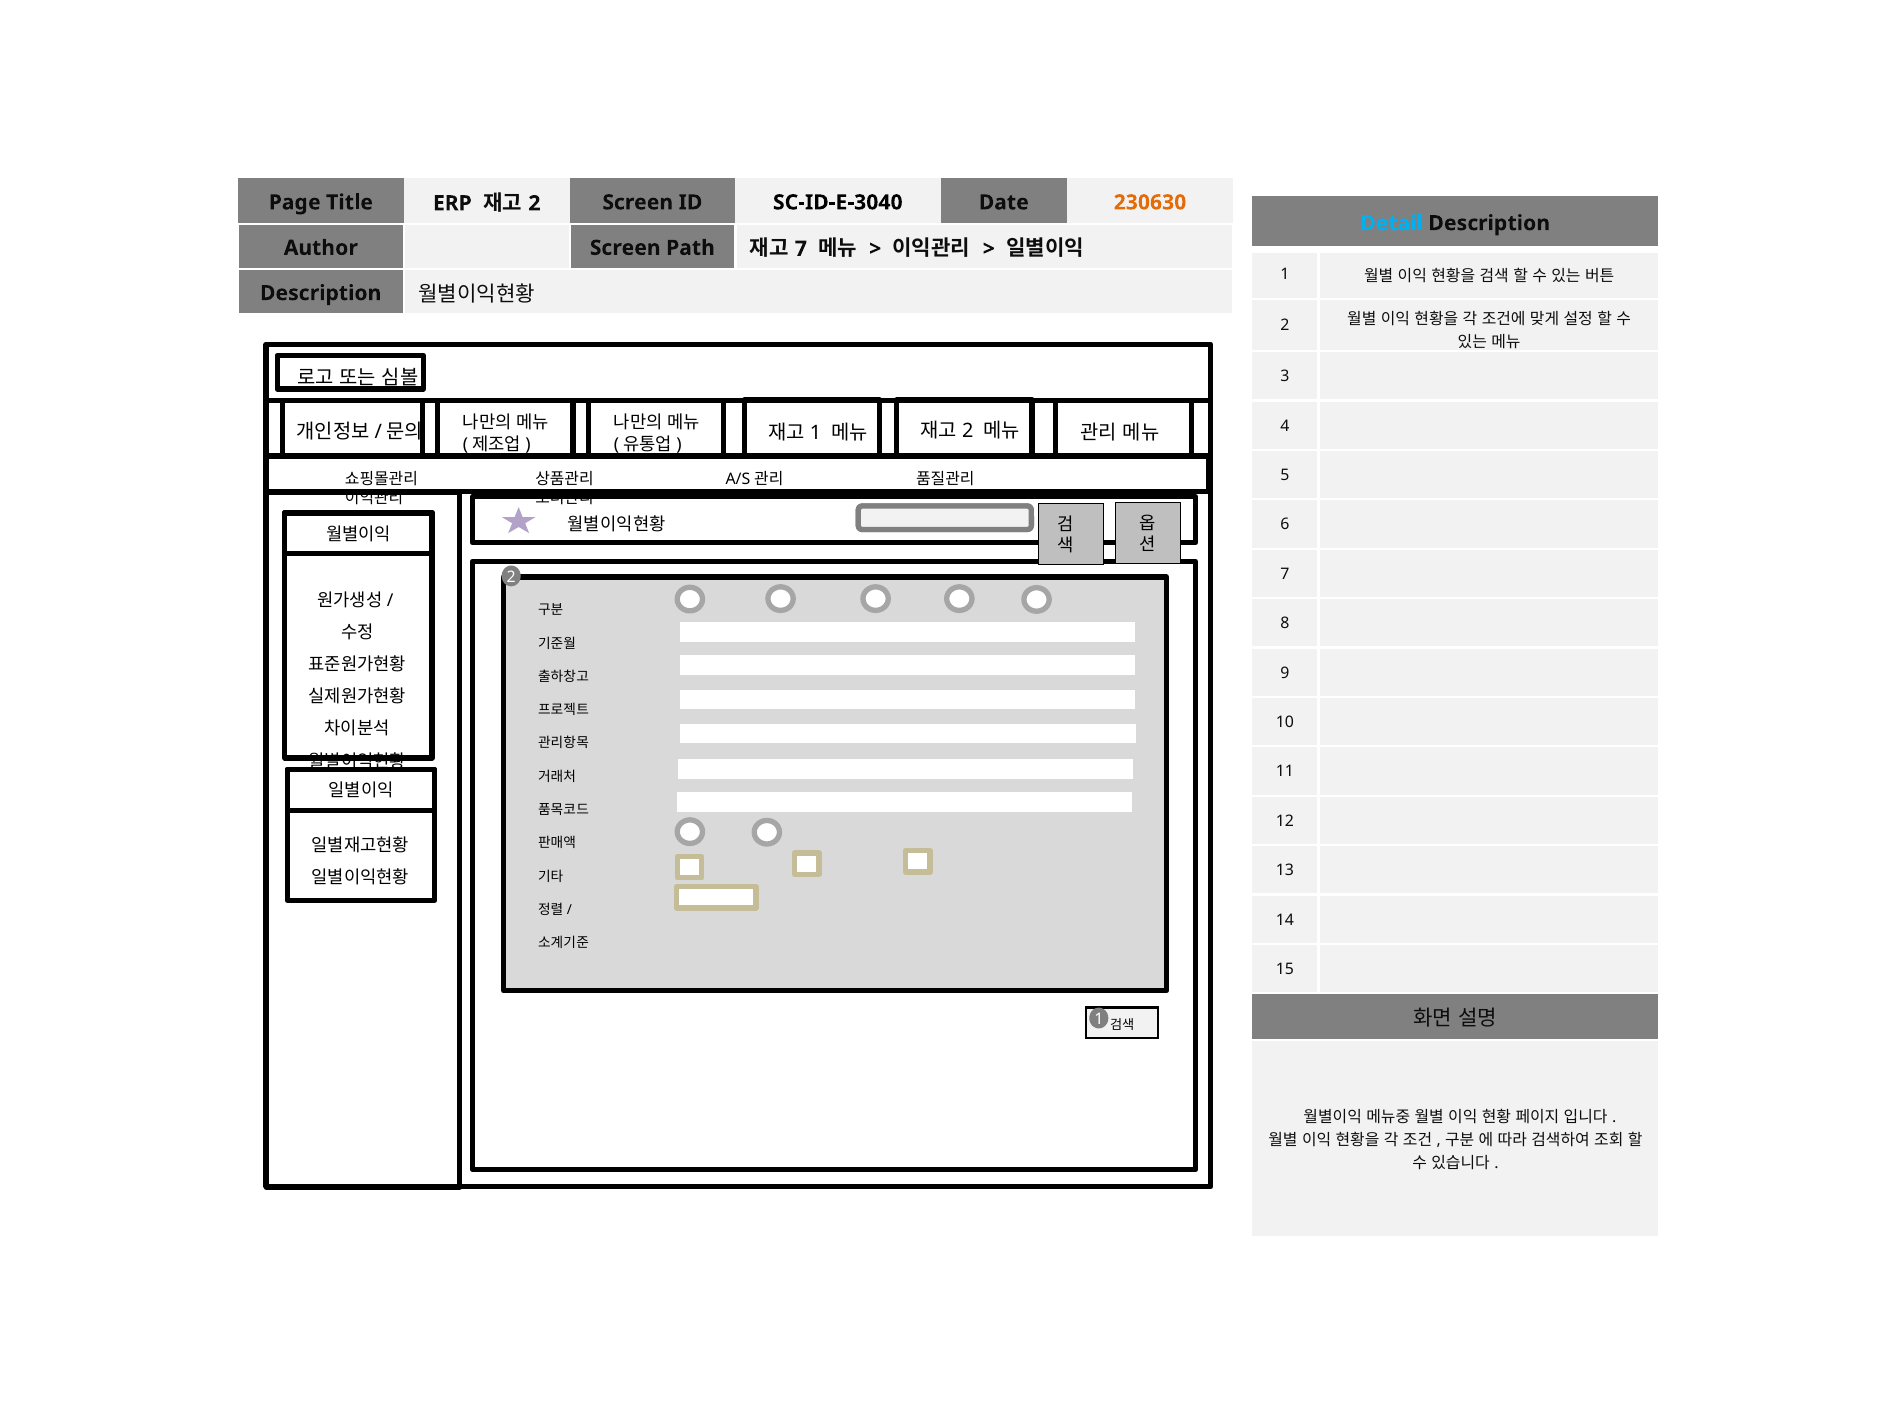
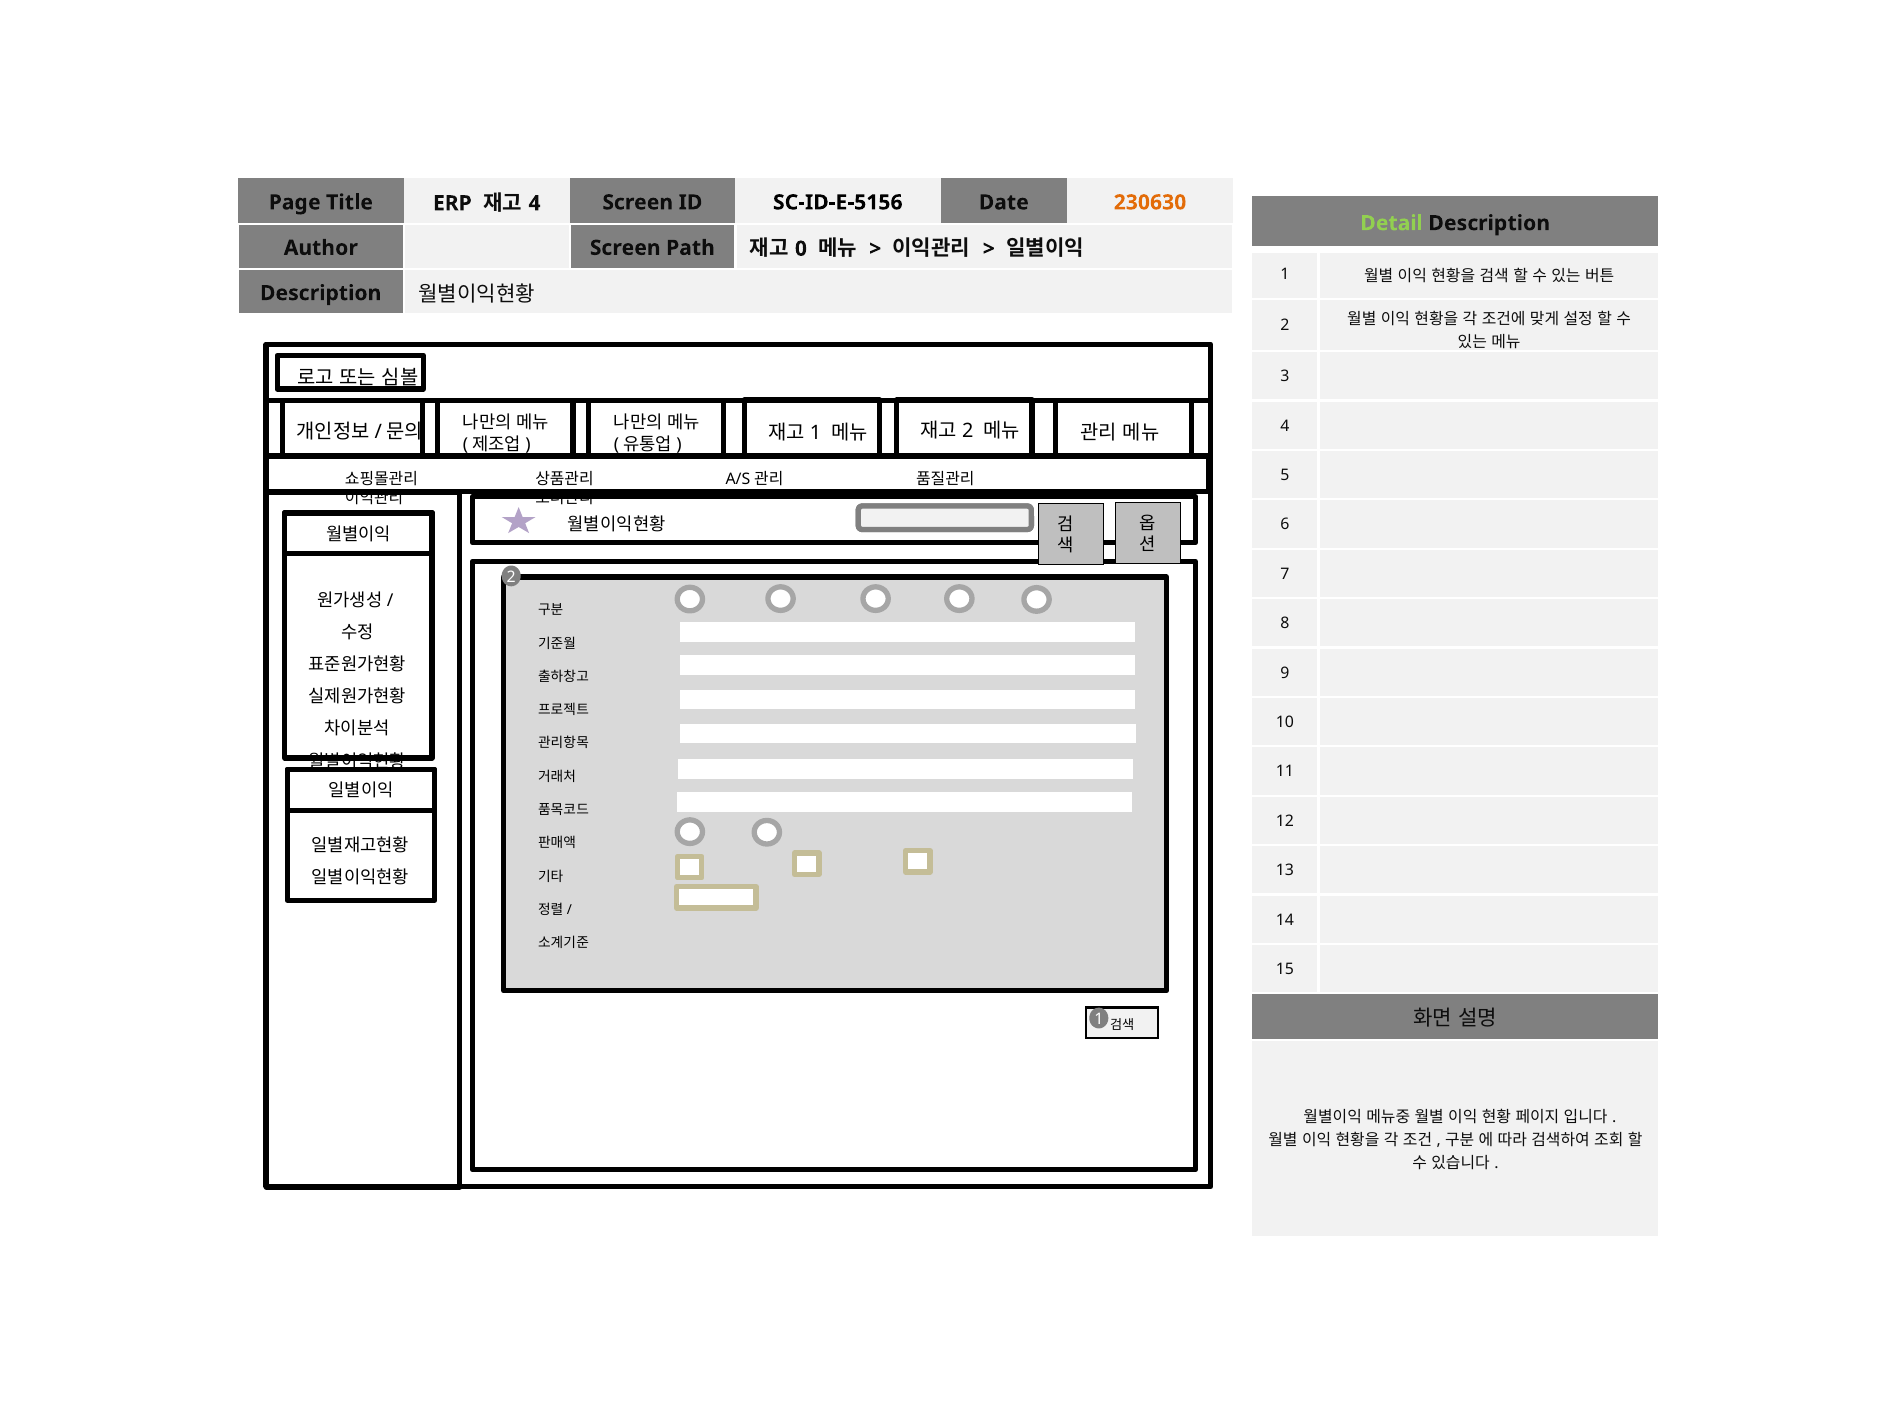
2 at (534, 203): 2 -> 4
SC-ID-E-3040: SC-ID-E-3040 -> SC-ID-E-5156
Detail colour: light blue -> light green
7 at (801, 249): 7 -> 0
